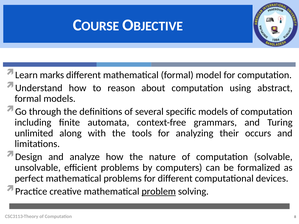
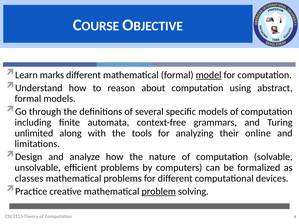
model underline: none -> present
occurs: occurs -> online
perfect: perfect -> classes
